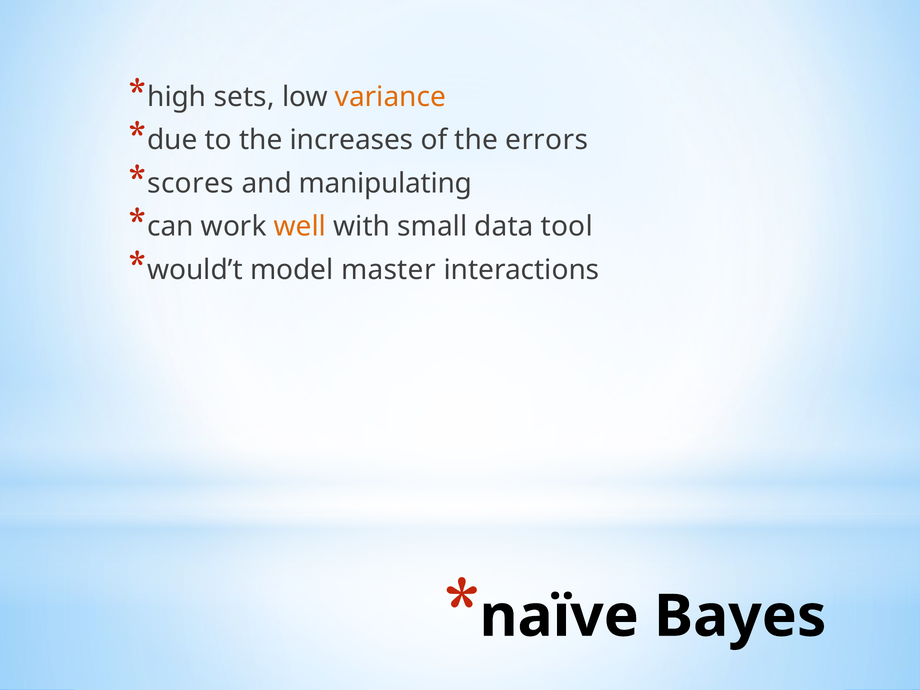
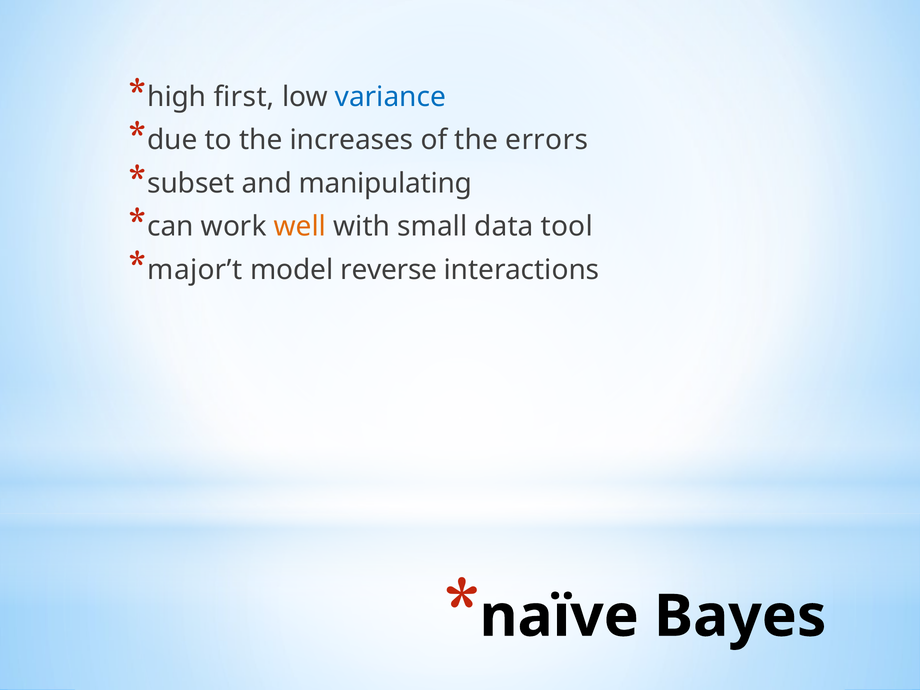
sets: sets -> first
variance colour: orange -> blue
scores: scores -> subset
would’t: would’t -> major’t
master: master -> reverse
